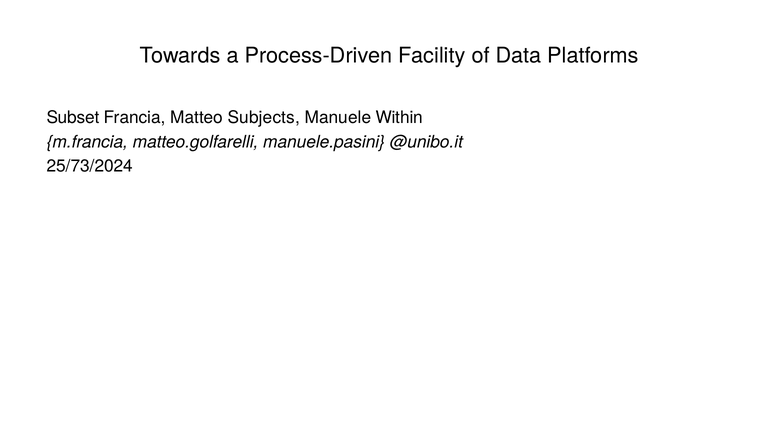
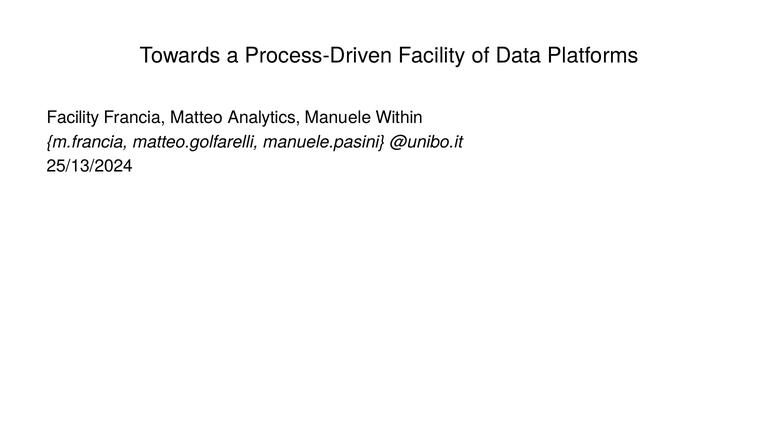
Subset at (73, 118): Subset -> Facility
Subjects: Subjects -> Analytics
25/73/2024: 25/73/2024 -> 25/13/2024
